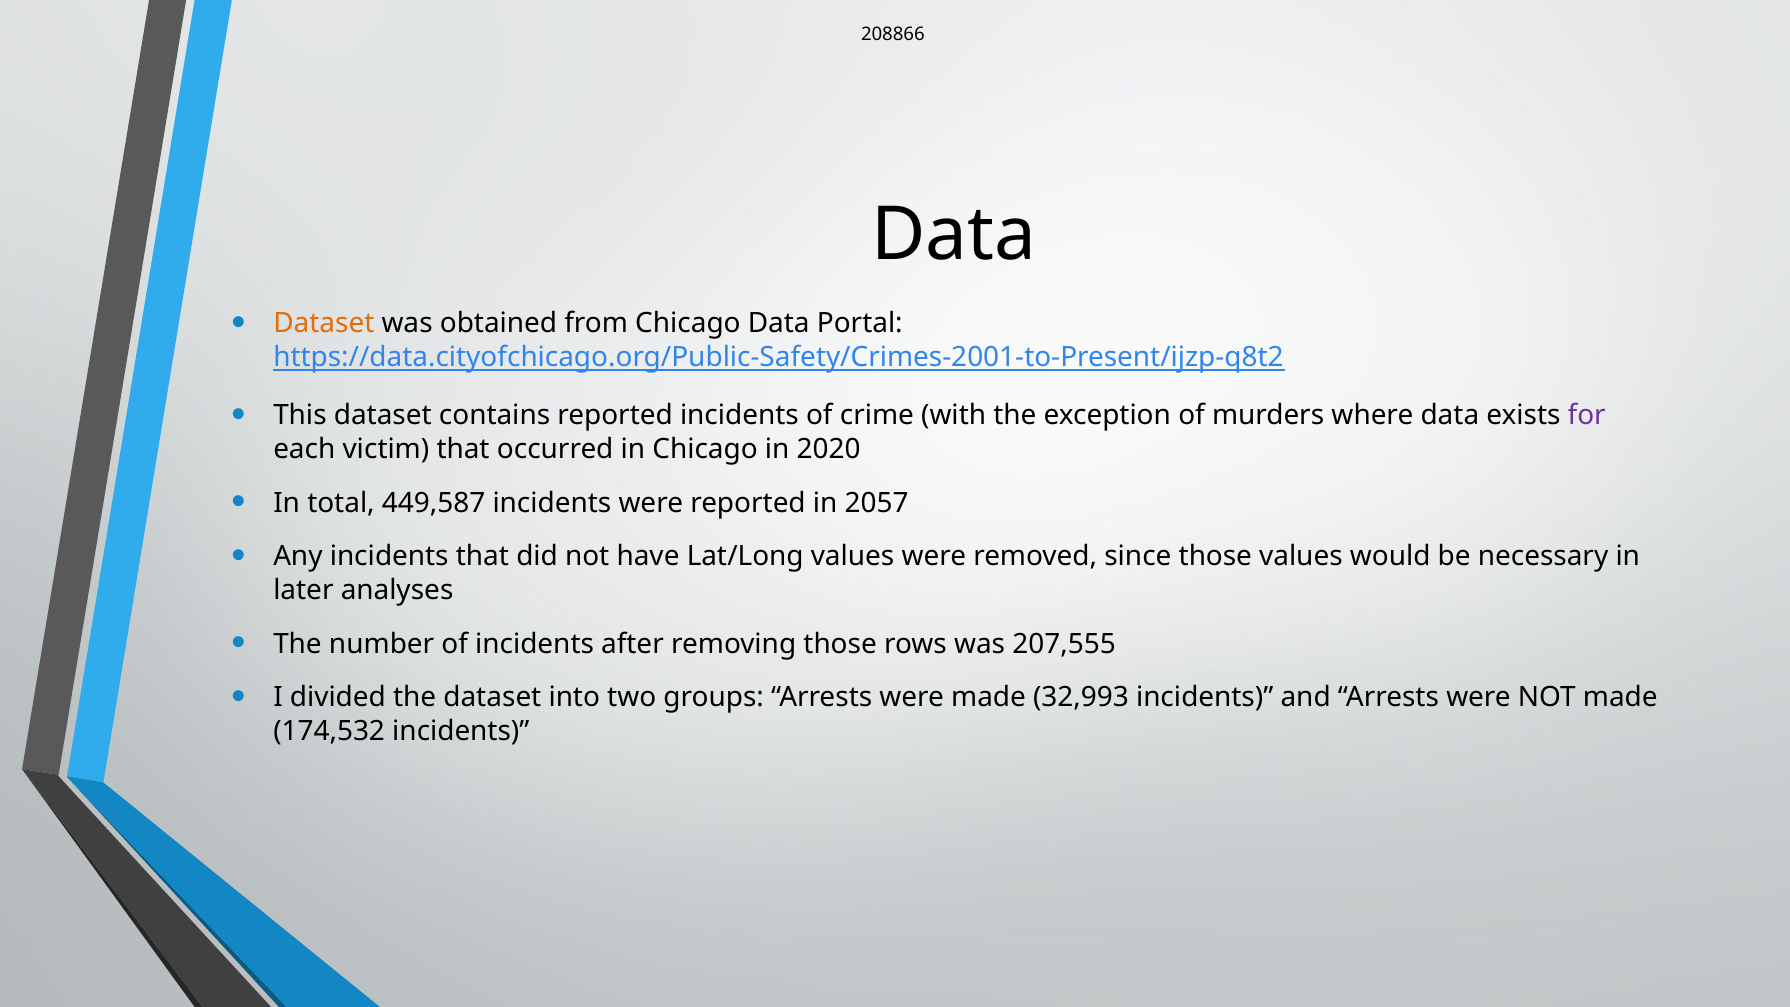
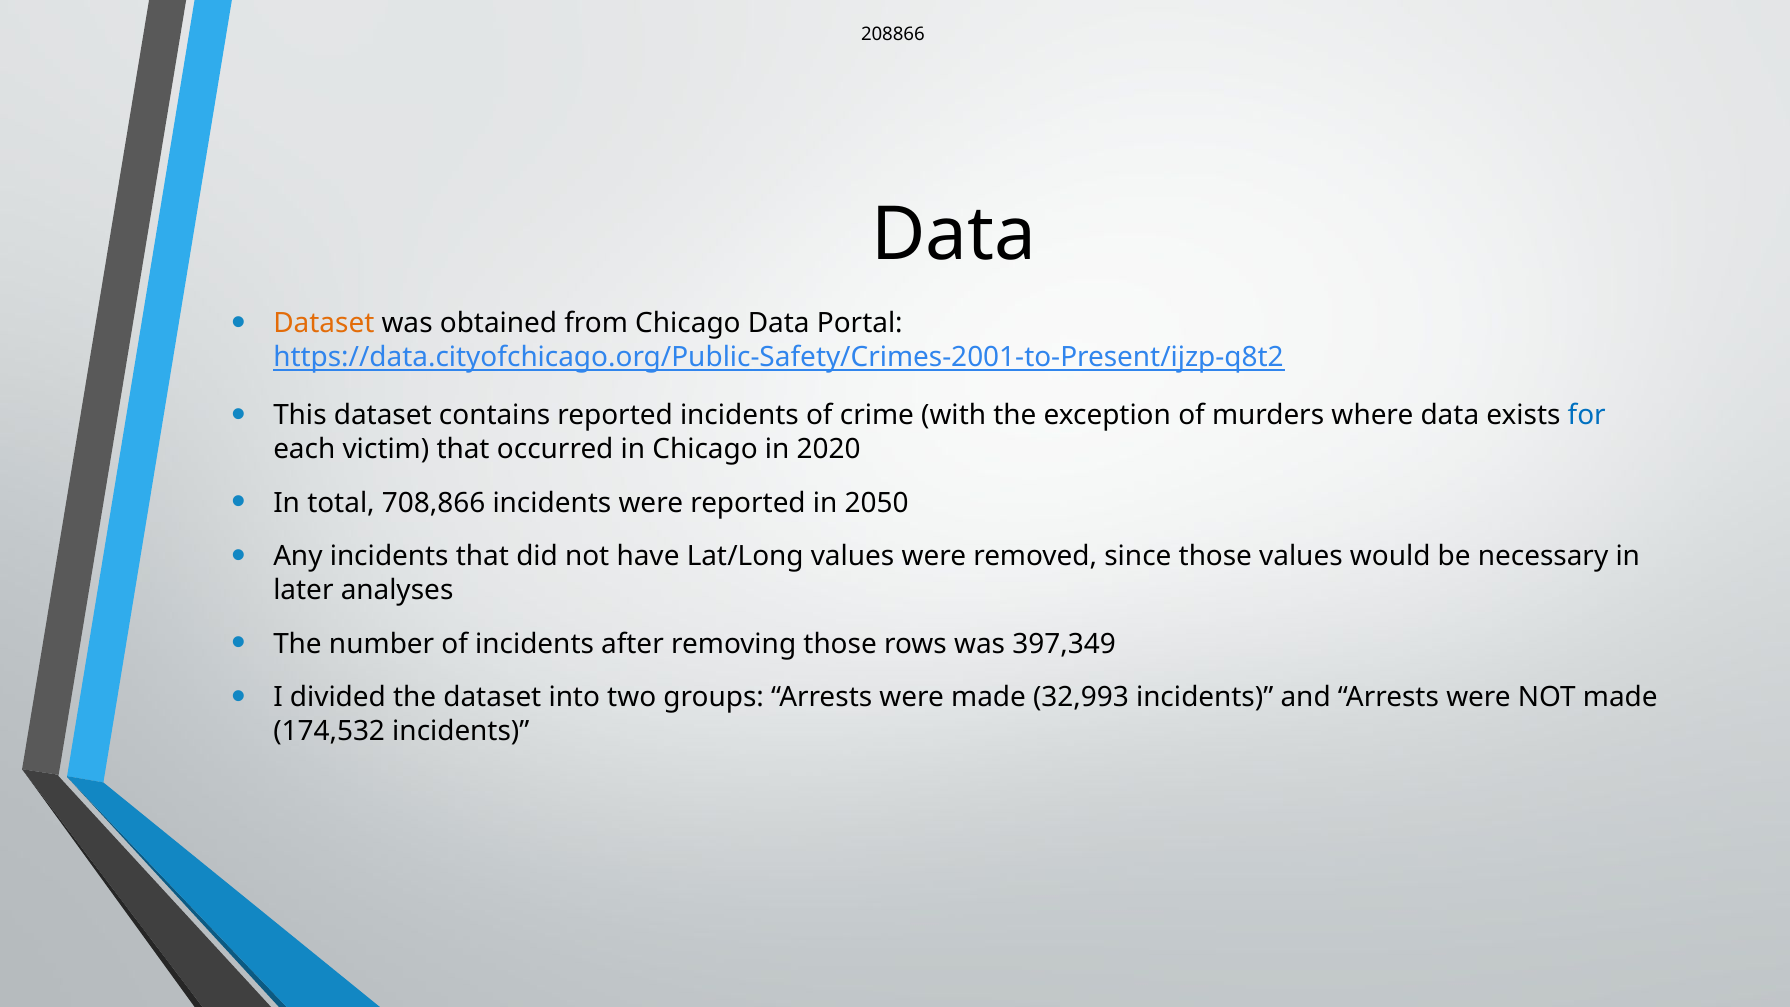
for colour: purple -> blue
449,587: 449,587 -> 708,866
2057: 2057 -> 2050
207,555: 207,555 -> 397,349
